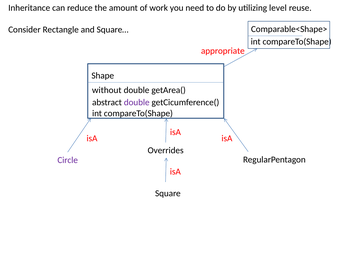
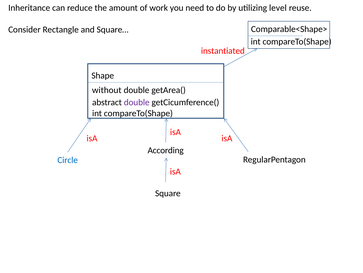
appropriate: appropriate -> instantiated
Overrides: Overrides -> According
Circle colour: purple -> blue
